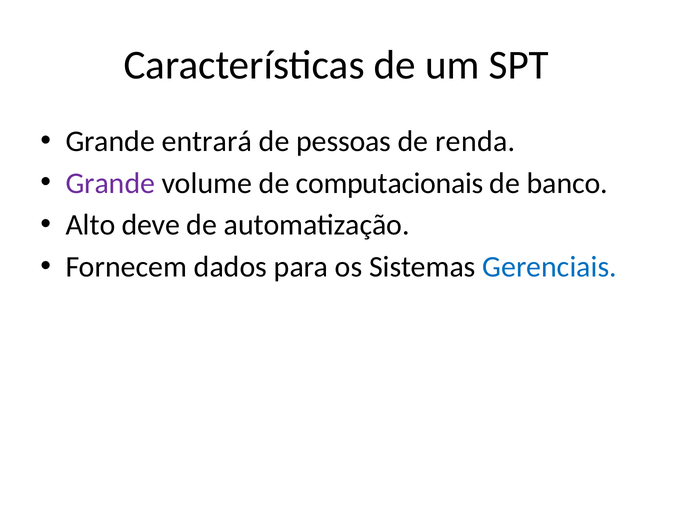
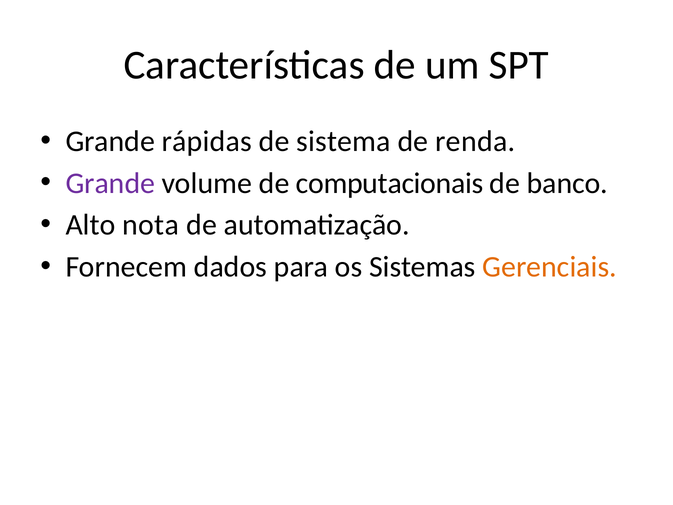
entrará: entrará -> rápidas
pessoas: pessoas -> sistema
deve: deve -> nota
Gerenciais colour: blue -> orange
